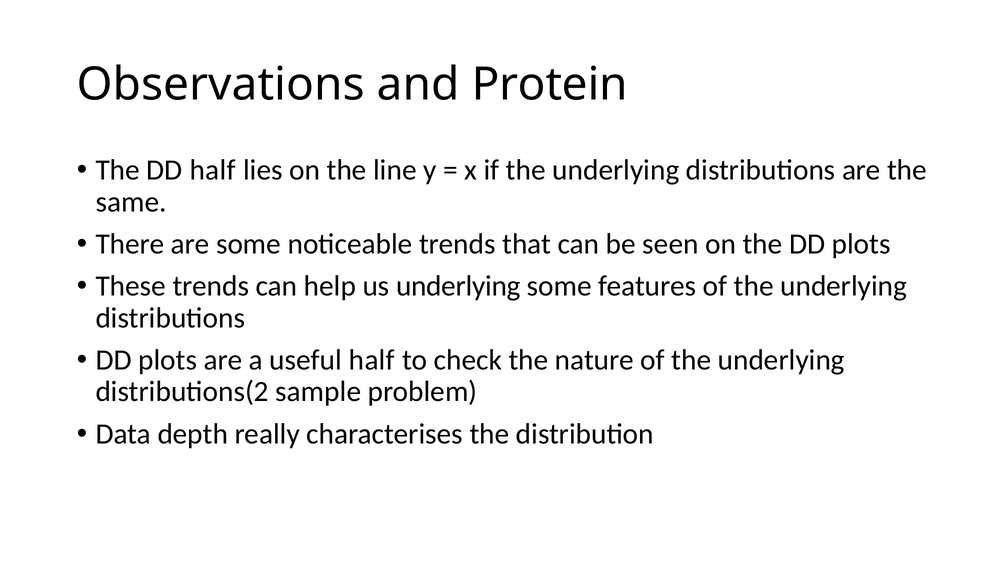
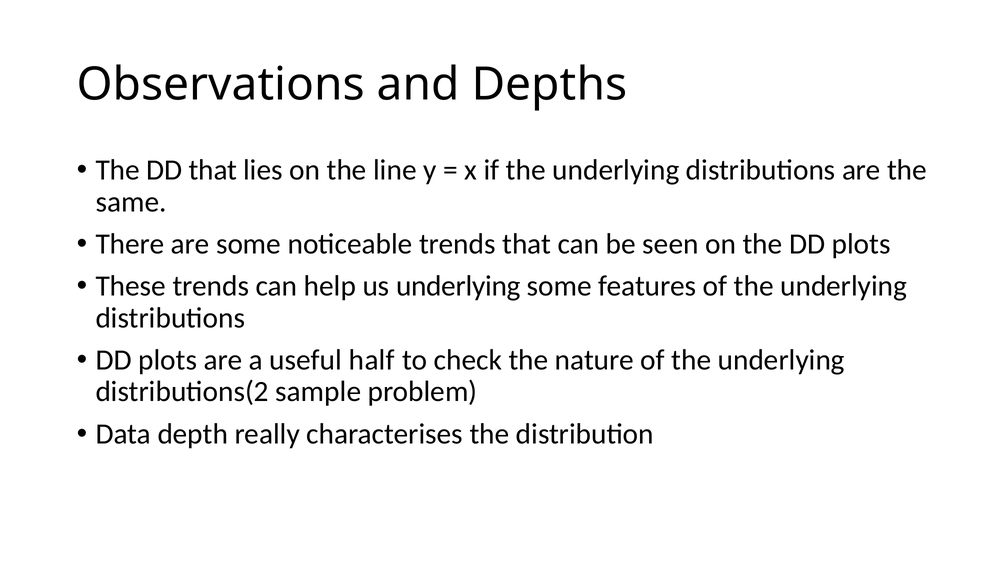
Protein: Protein -> Depths
DD half: half -> that
